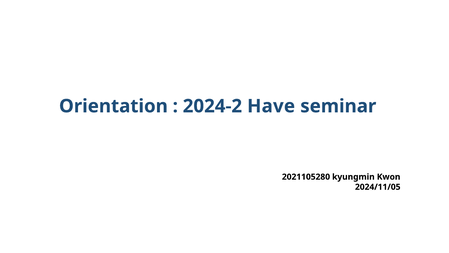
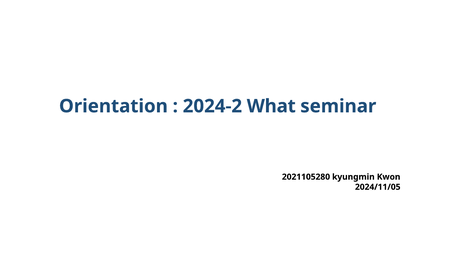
Have: Have -> What
